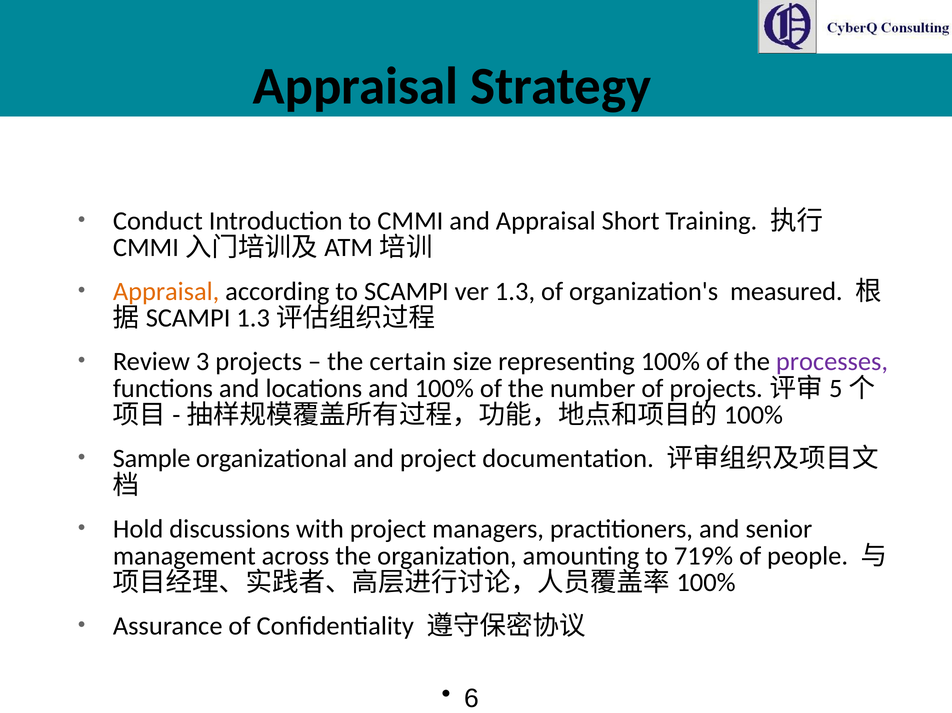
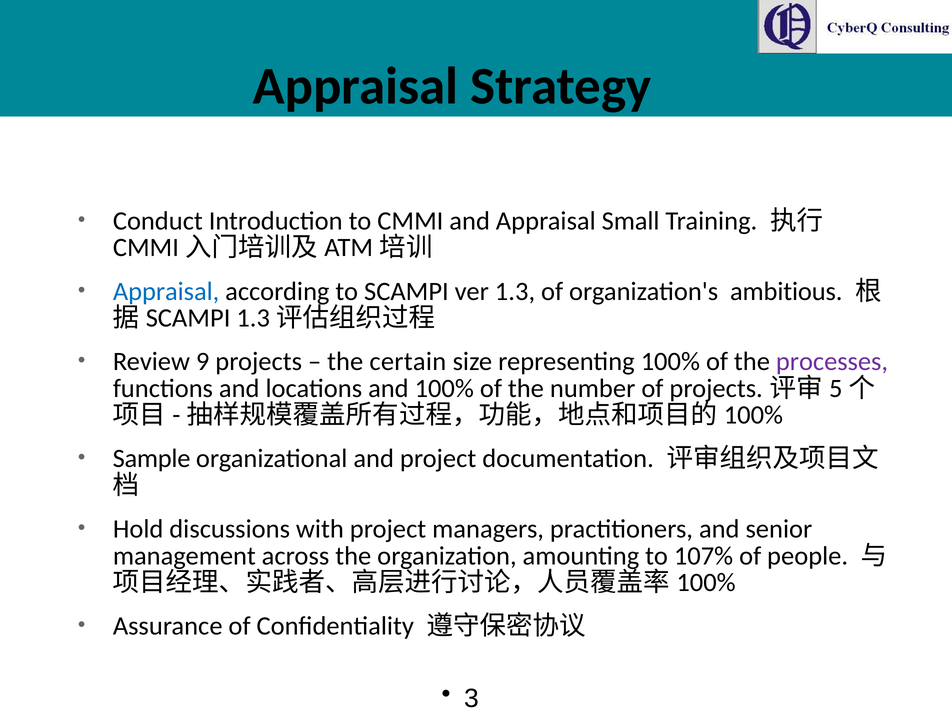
Short: Short -> Small
Appraisal at (166, 292) colour: orange -> blue
measured: measured -> ambitious
3: 3 -> 9
719%: 719% -> 107%
6: 6 -> 3
